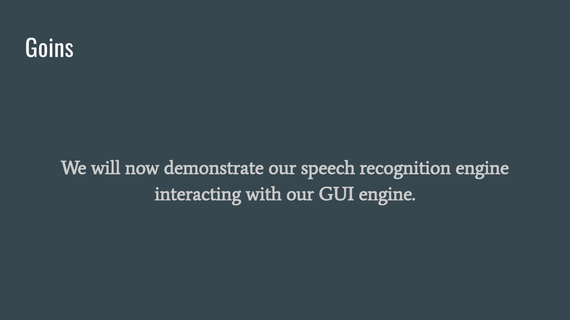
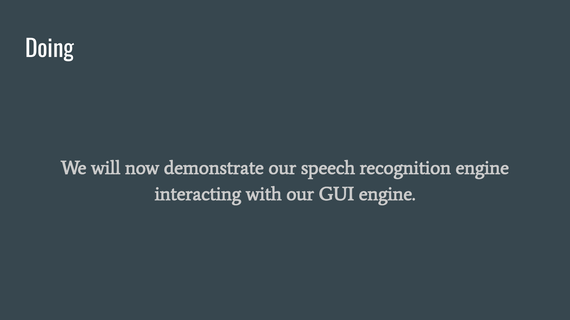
Goins: Goins -> Doing
